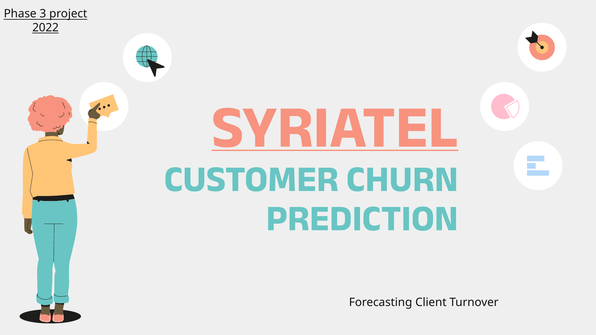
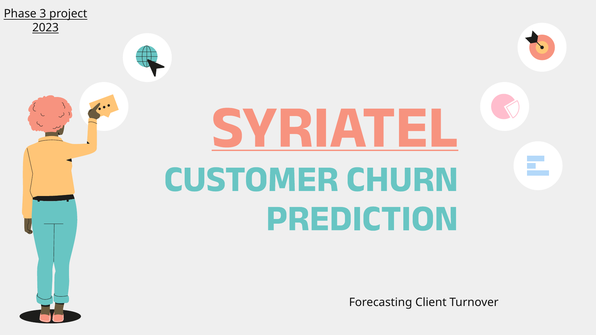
2022: 2022 -> 2023
